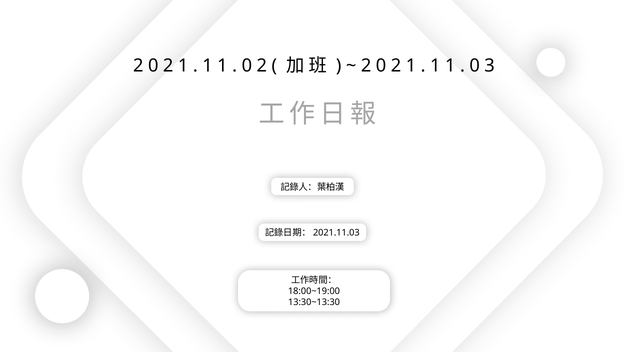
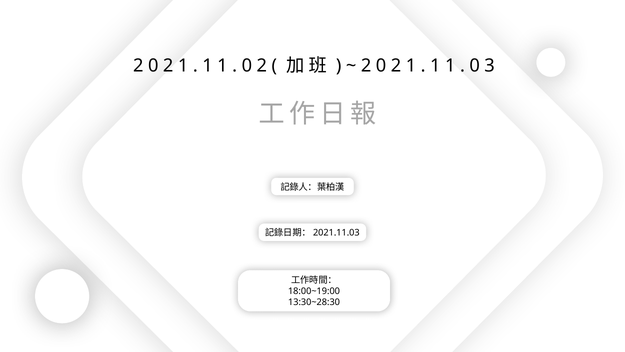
13:30~13:30: 13:30~13:30 -> 13:30~28:30
